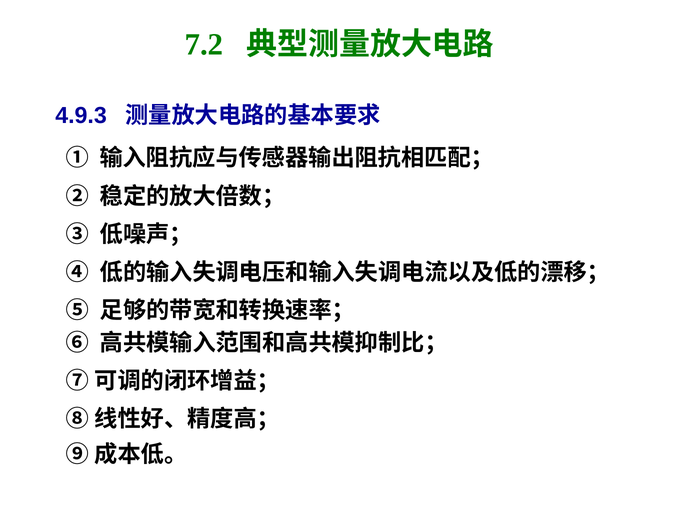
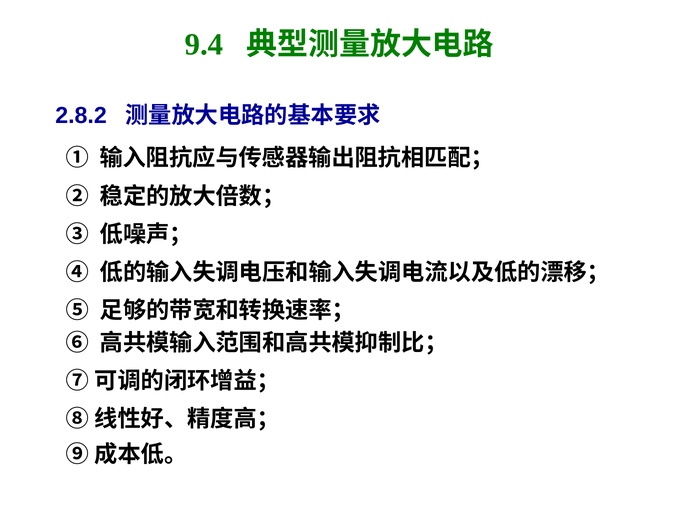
7.2: 7.2 -> 9.4
4.9.3: 4.9.3 -> 2.8.2
